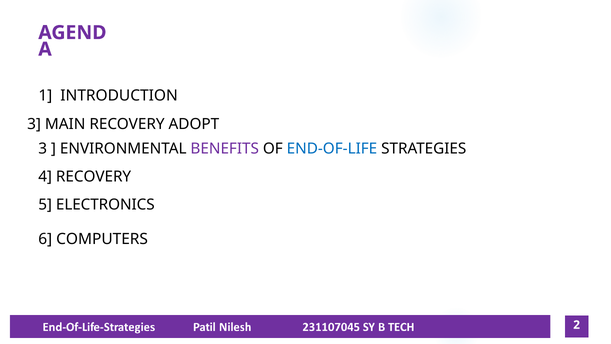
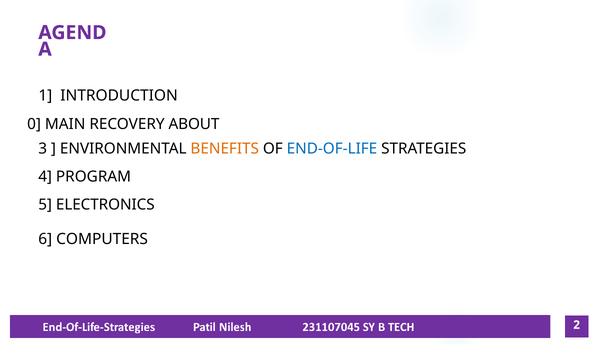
3 at (34, 124): 3 -> 0
ADOPT: ADOPT -> ABOUT
BENEFITS colour: purple -> orange
4 RECOVERY: RECOVERY -> PROGRAM
